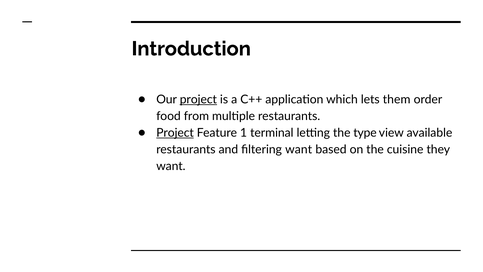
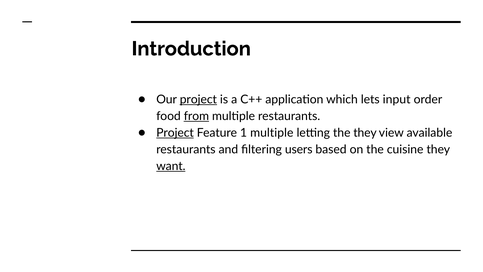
them: them -> input
from underline: none -> present
1 terminal: terminal -> multiple
the type: type -> they
filtering want: want -> users
want at (171, 166) underline: none -> present
